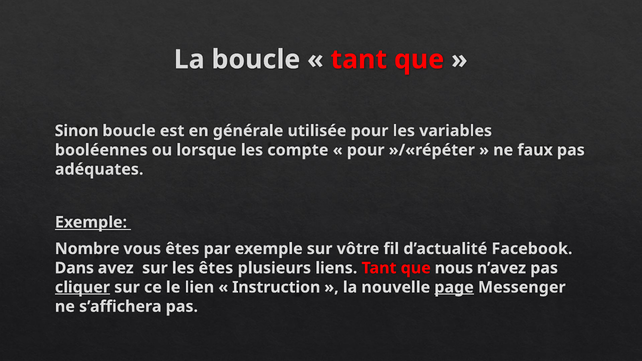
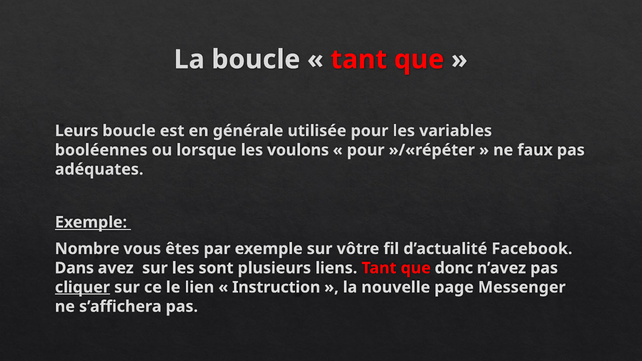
Sinon: Sinon -> Leurs
compte: compte -> voulons
les êtes: êtes -> sont
nous: nous -> donc
page underline: present -> none
